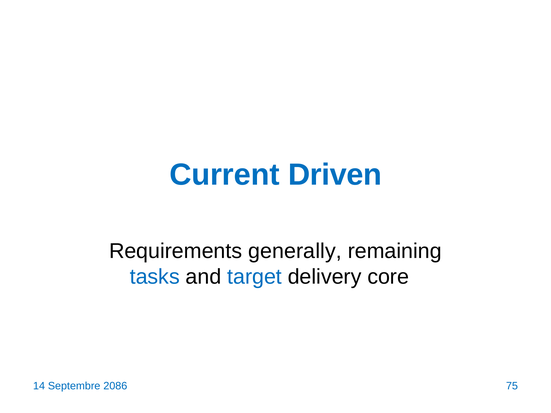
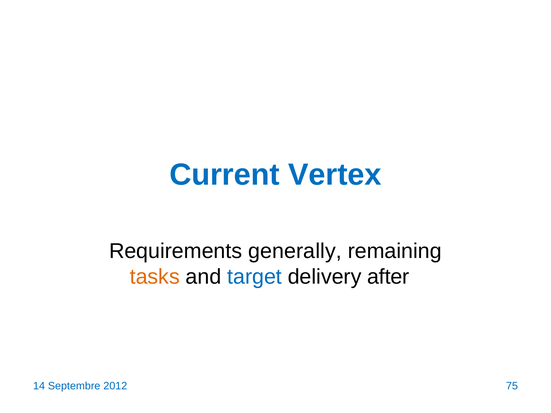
Driven: Driven -> Vertex
tasks colour: blue -> orange
core: core -> after
2086: 2086 -> 2012
